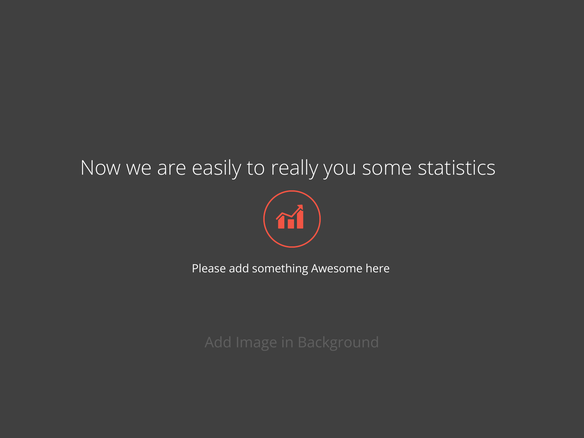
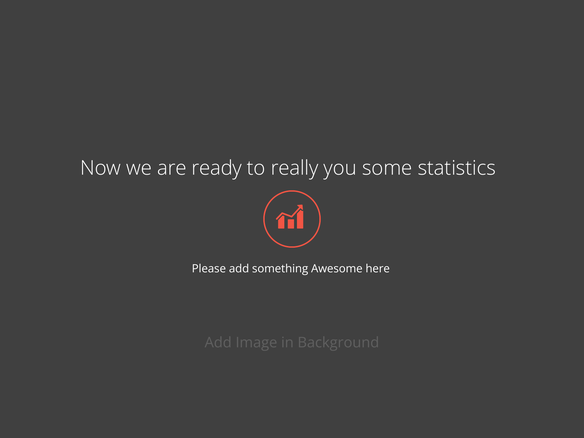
easily: easily -> ready
